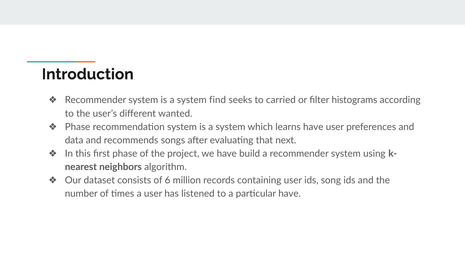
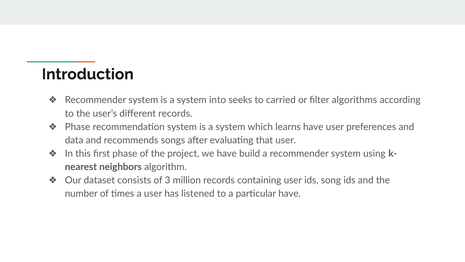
find: find -> into
histograms: histograms -> algorithms
different wanted: wanted -> records
that next: next -> user
6: 6 -> 3
